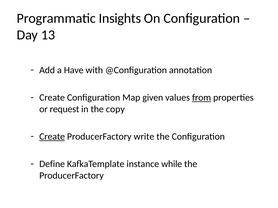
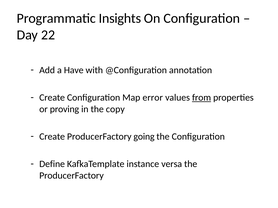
13: 13 -> 22
given: given -> error
request: request -> proving
Create at (52, 137) underline: present -> none
write: write -> going
while: while -> versa
